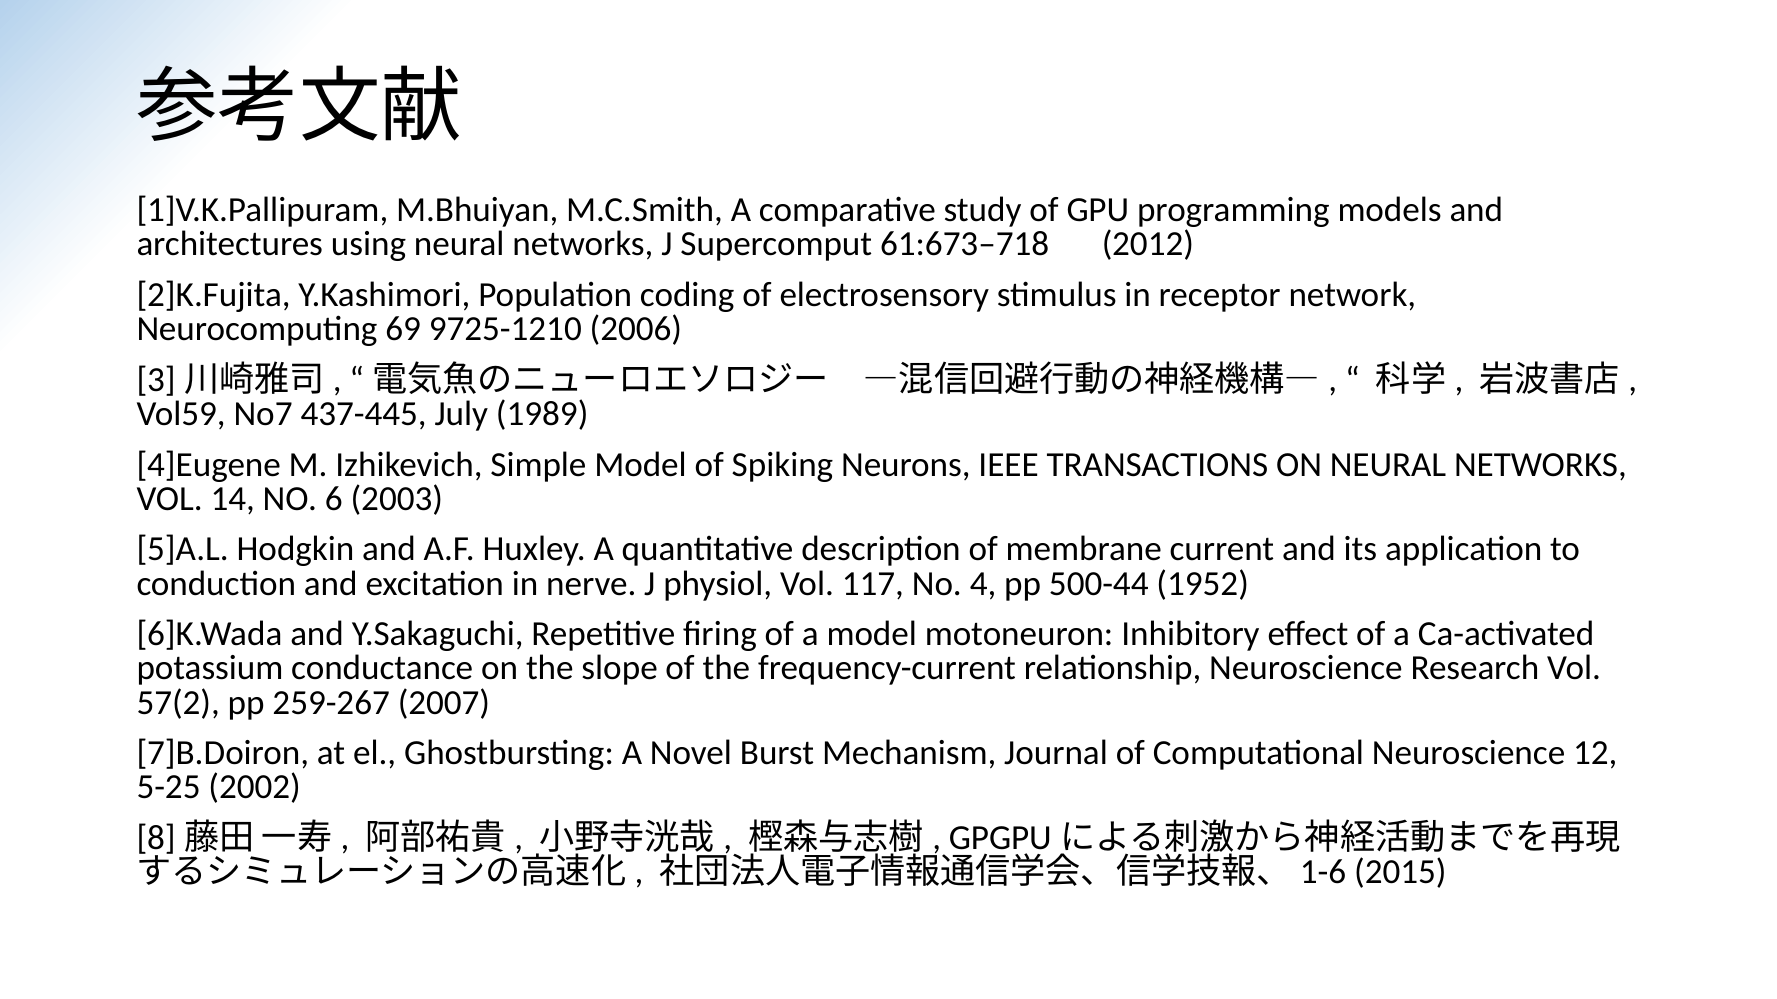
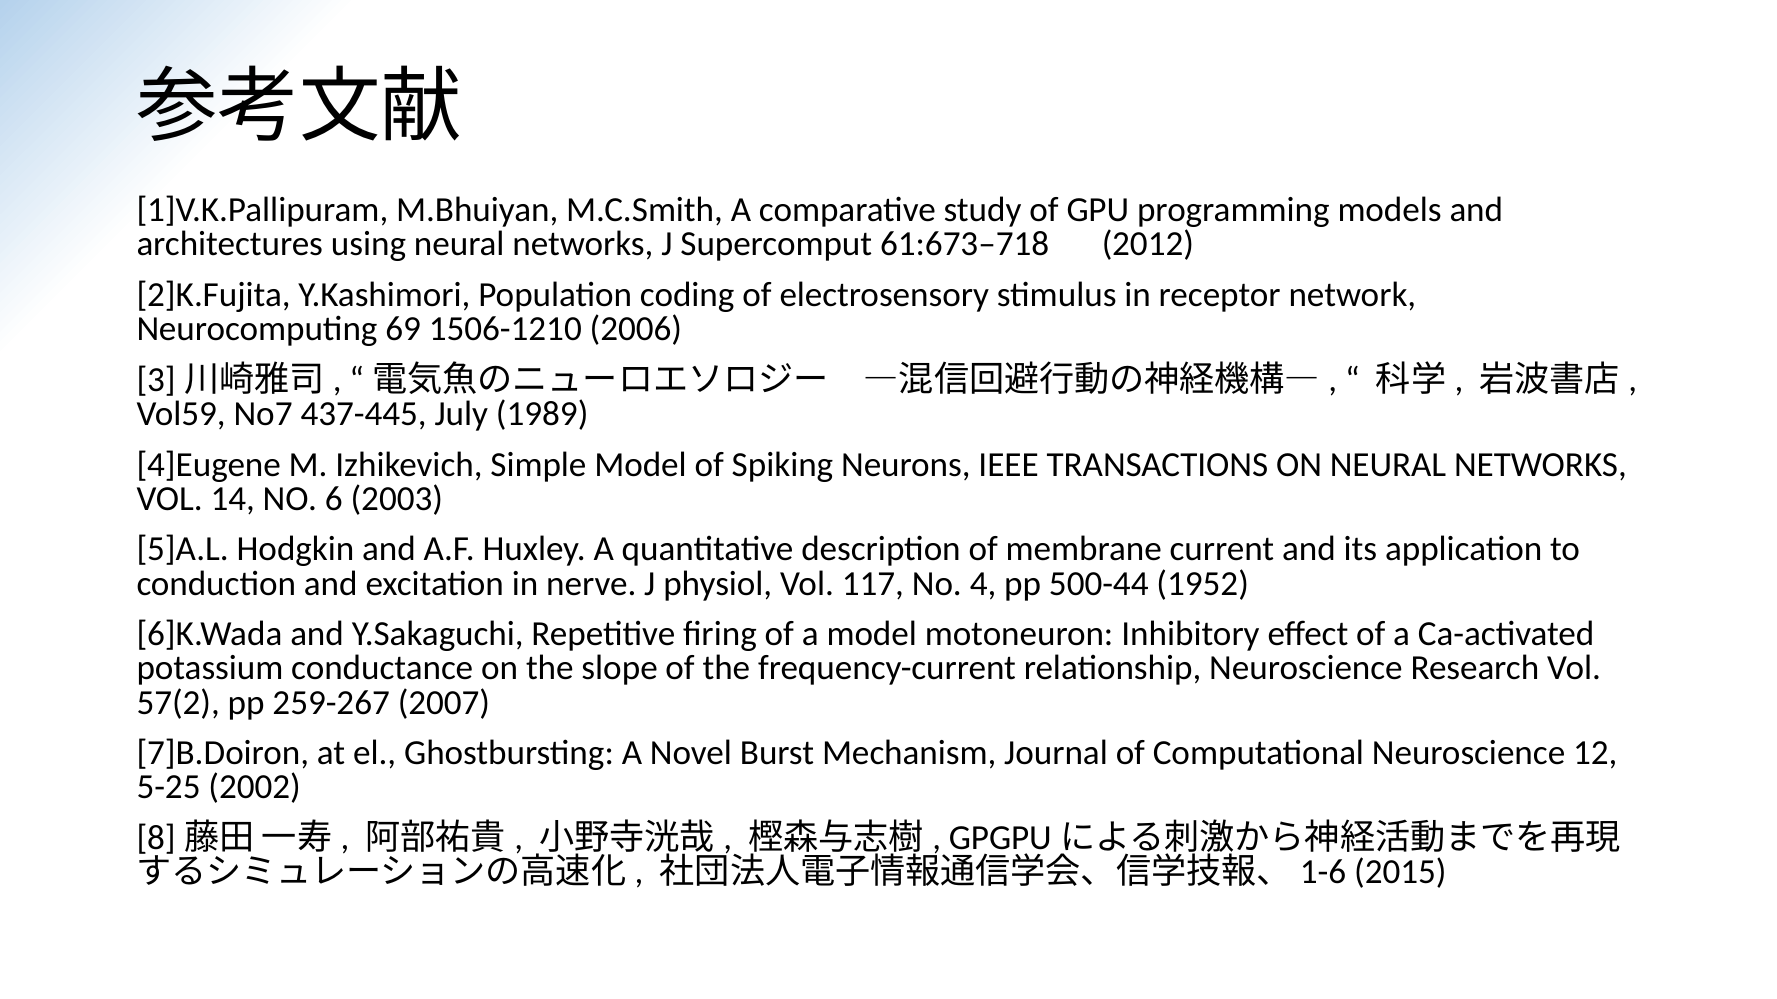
9725-1210: 9725-1210 -> 1506-1210
